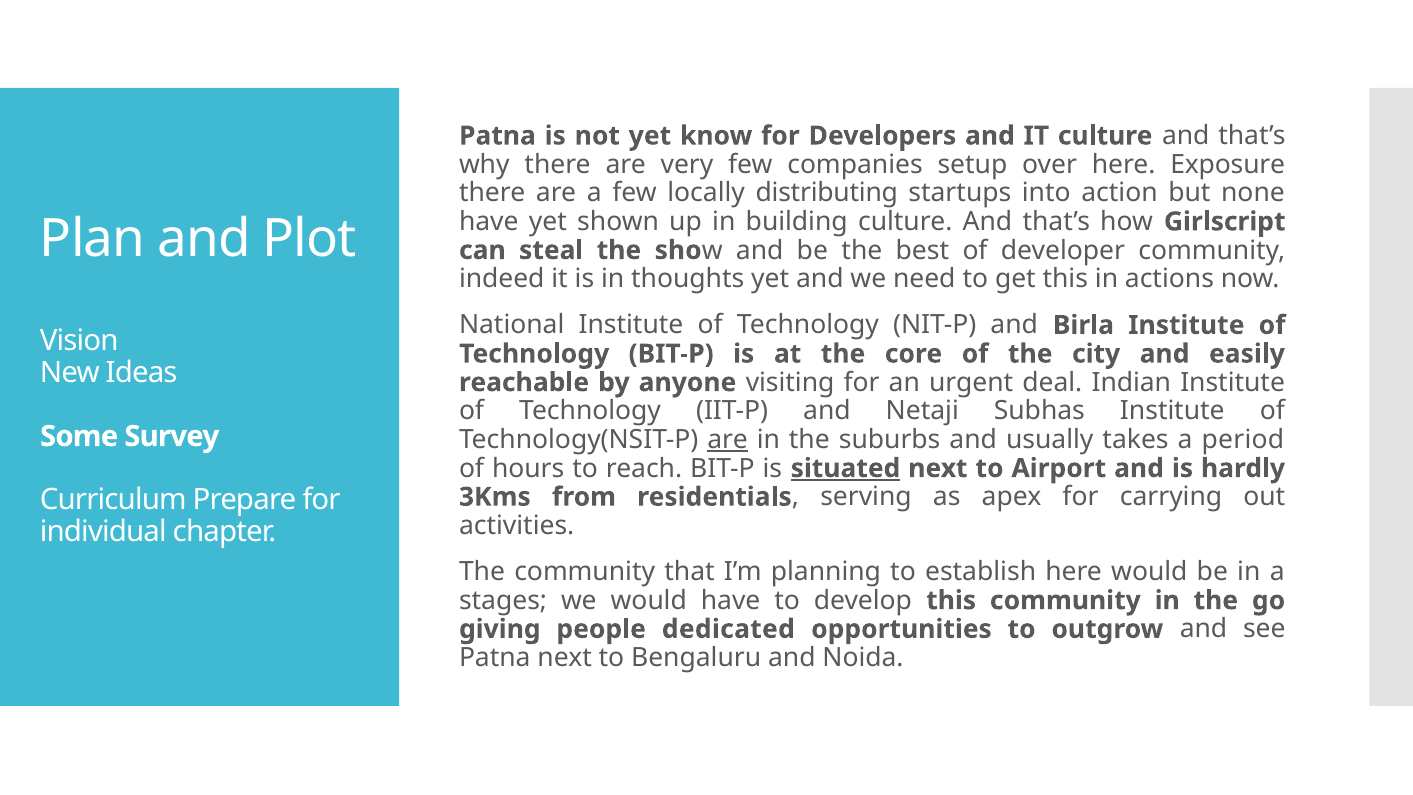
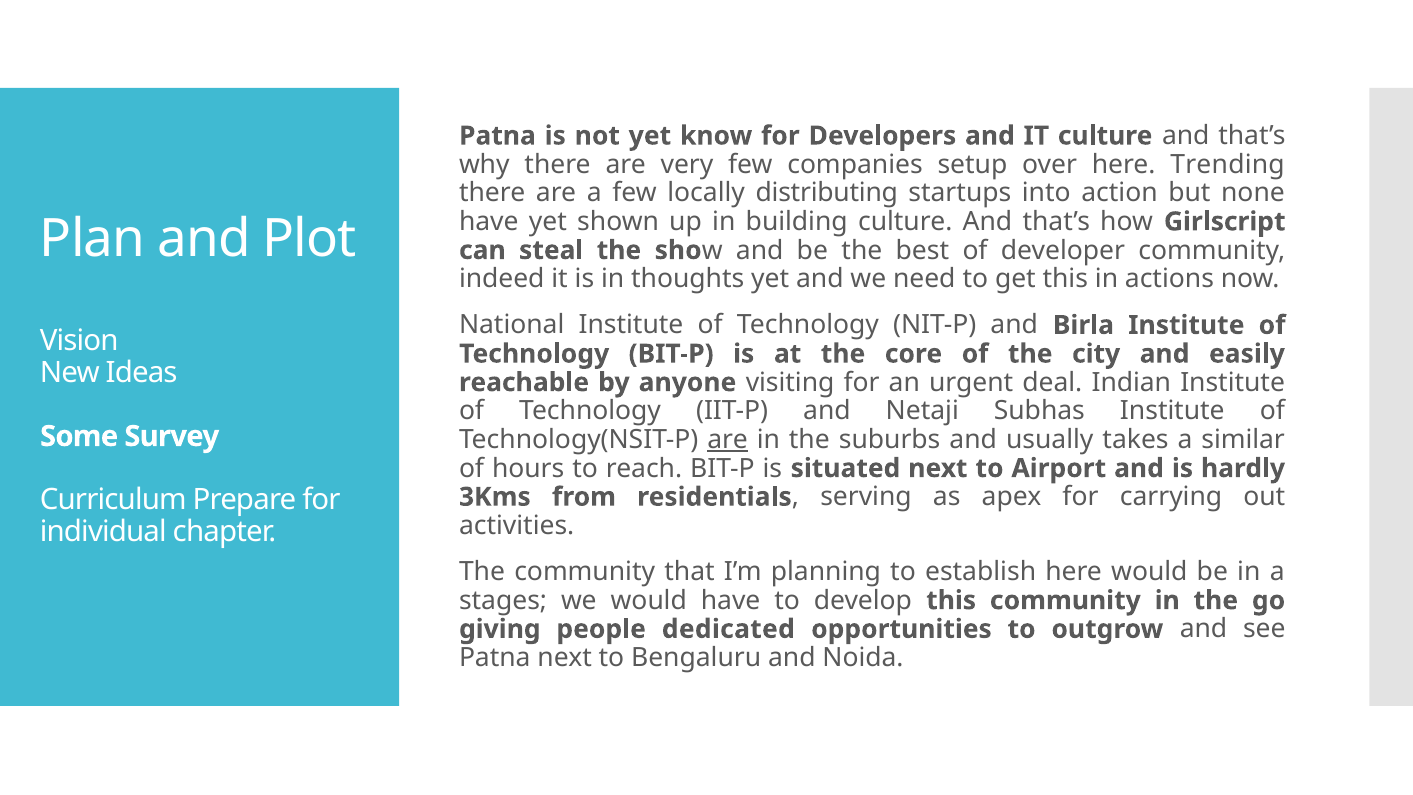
Exposure: Exposure -> Trending
period: period -> similar
situated underline: present -> none
